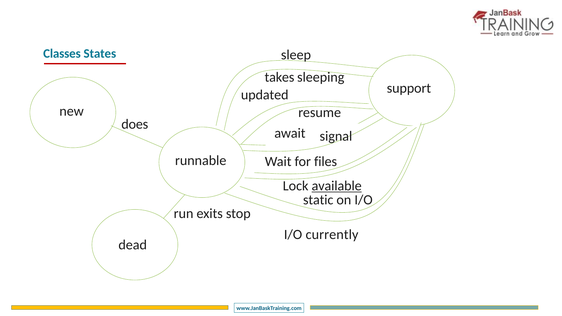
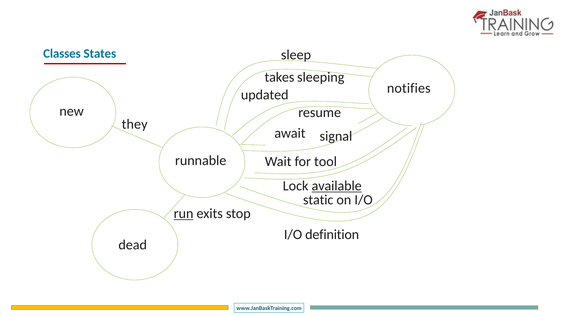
support: support -> notifies
does: does -> they
files: files -> tool
run underline: none -> present
currently: currently -> definition
